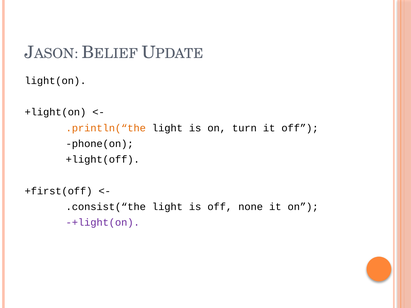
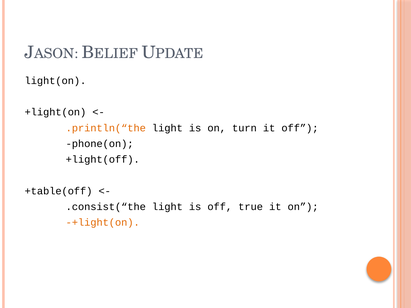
+first(off: +first(off -> +table(off
none: none -> true
-+light(on colour: purple -> orange
